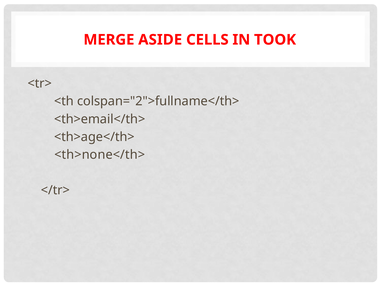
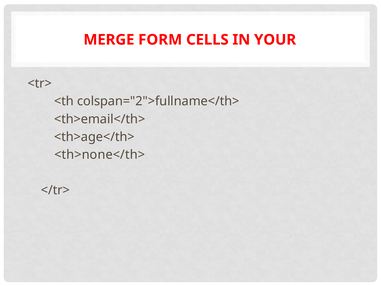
ASIDE: ASIDE -> FORM
TOOK: TOOK -> YOUR
